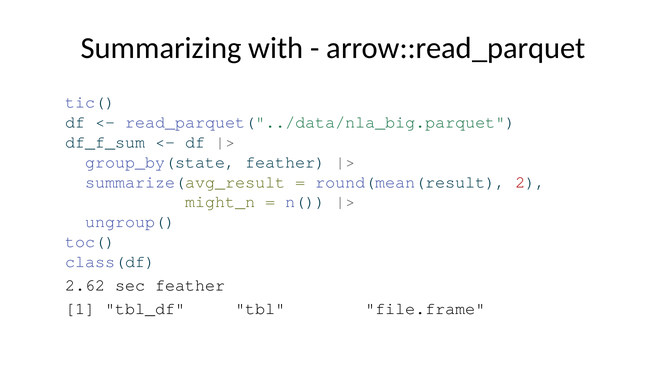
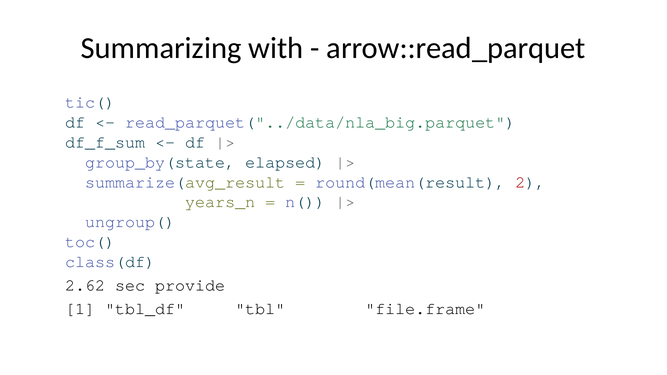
group_by(state feather: feather -> elapsed
might_n: might_n -> years_n
sec feather: feather -> provide
